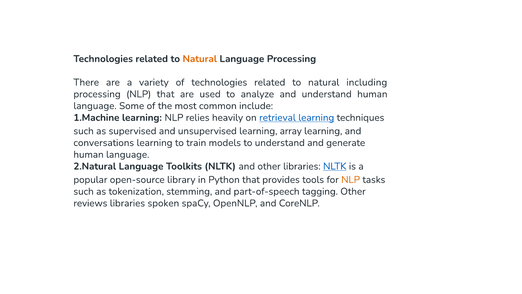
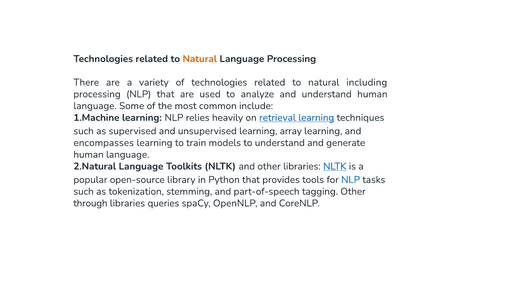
conversations: conversations -> encompasses
NLP at (351, 179) colour: orange -> blue
reviews: reviews -> through
spoken: spoken -> queries
